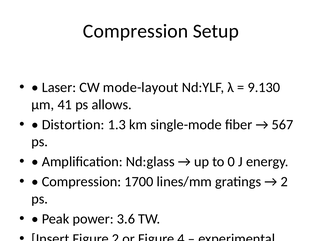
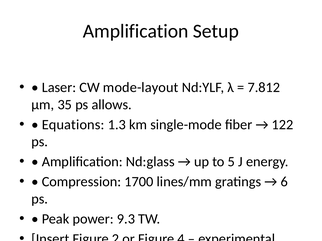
Compression at (136, 31): Compression -> Amplification
9.130: 9.130 -> 7.812
41: 41 -> 35
Distortion: Distortion -> Equations
567: 567 -> 122
0: 0 -> 5
2 at (284, 182): 2 -> 6
3.6: 3.6 -> 9.3
